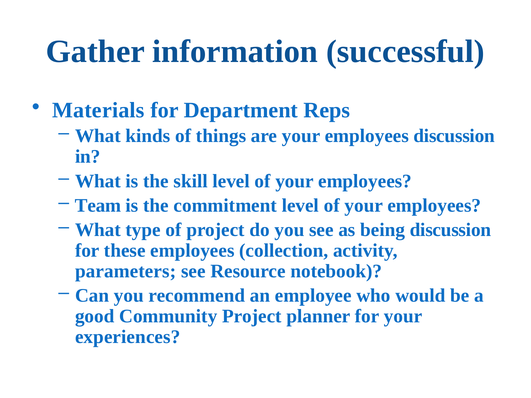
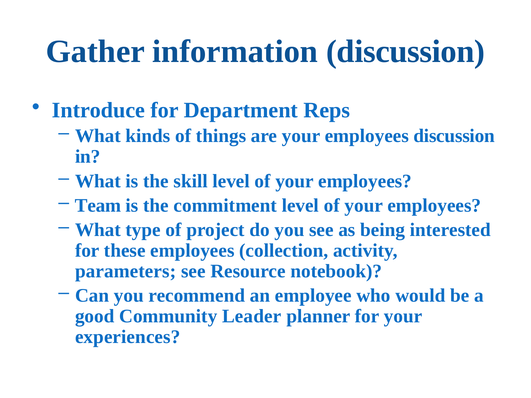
information successful: successful -> discussion
Materials: Materials -> Introduce
being discussion: discussion -> interested
Community Project: Project -> Leader
